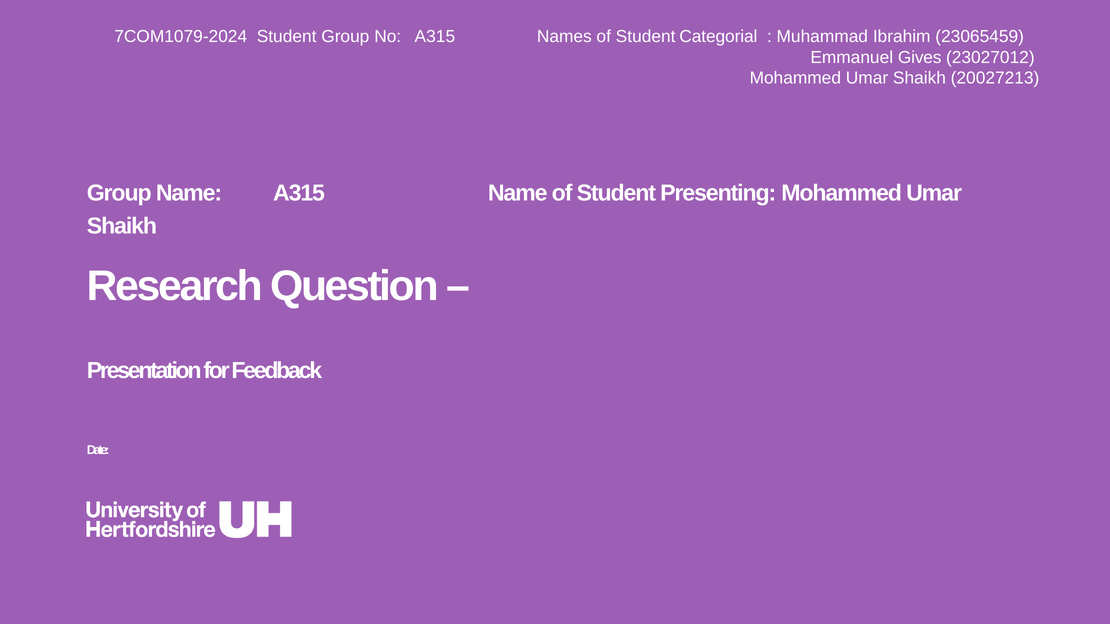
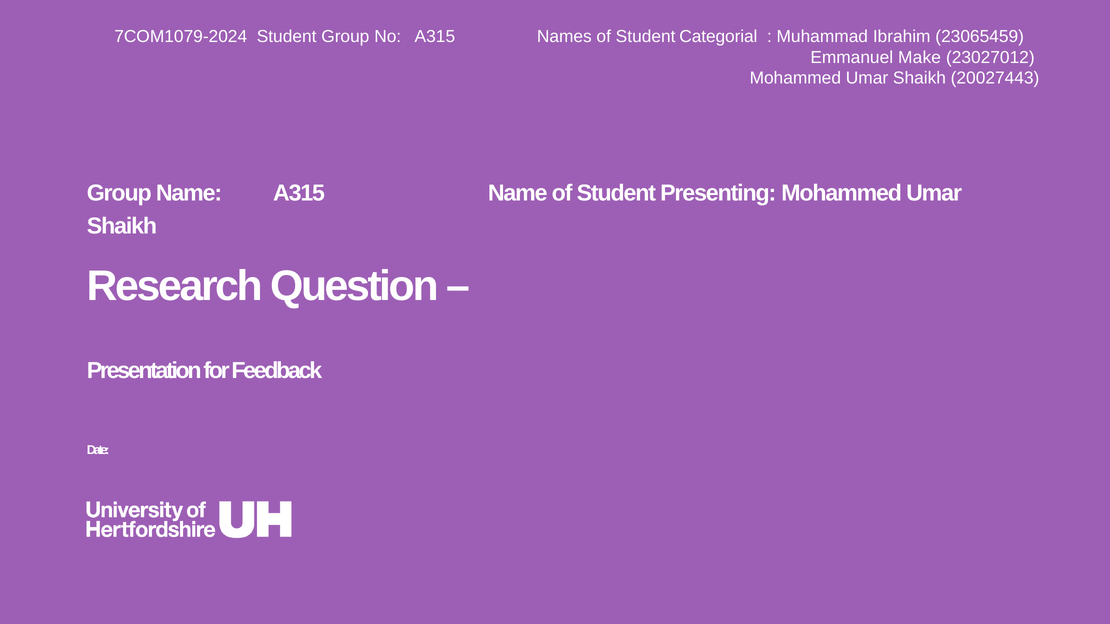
Gives: Gives -> Make
20027213: 20027213 -> 20027443
